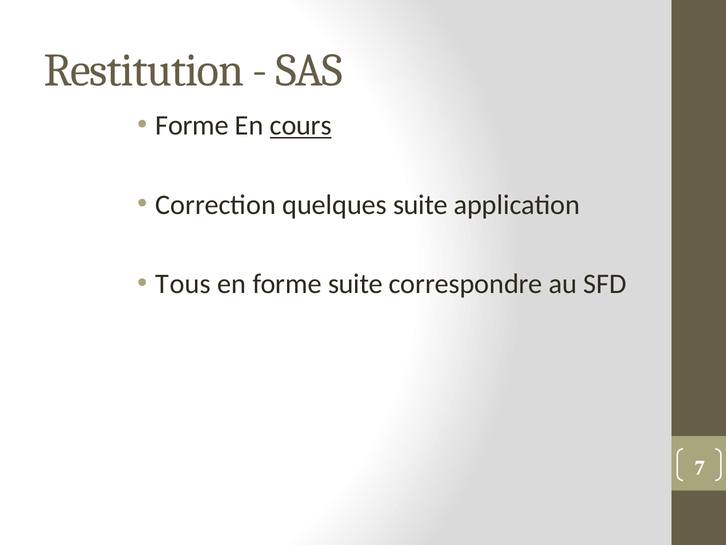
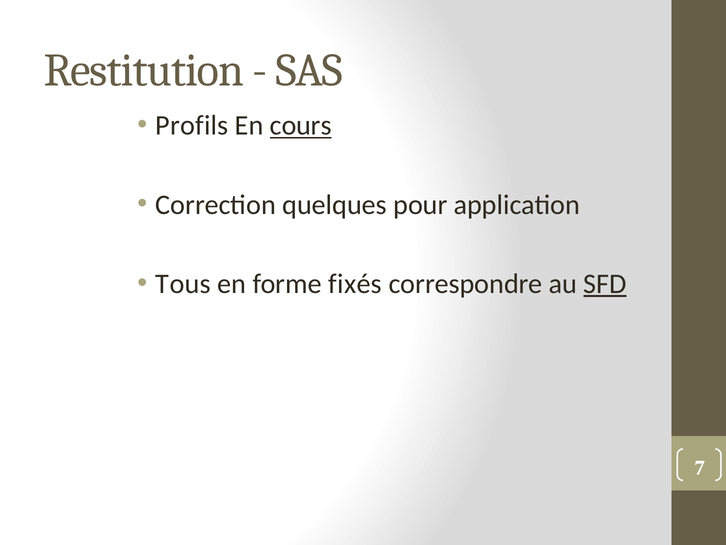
Forme at (192, 125): Forme -> Profils
quelques suite: suite -> pour
forme suite: suite -> fixés
SFD underline: none -> present
